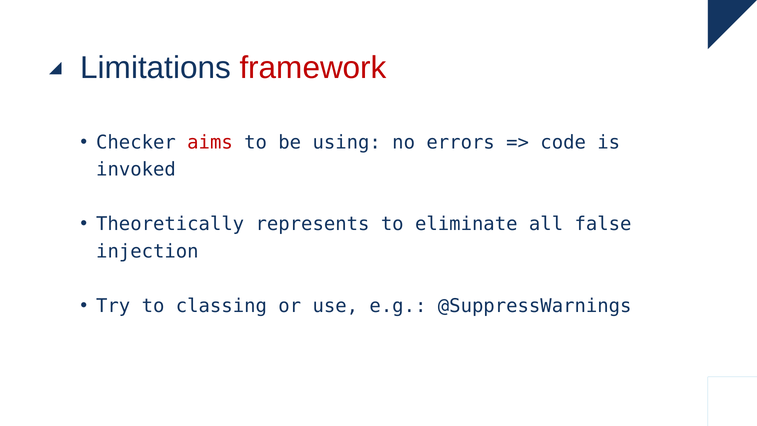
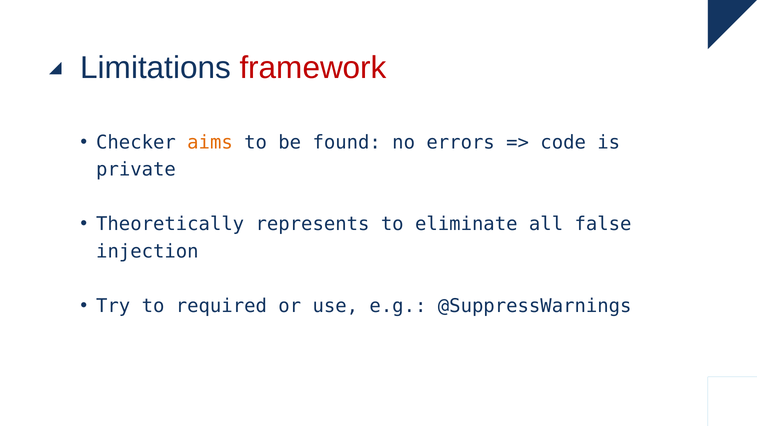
aims colour: red -> orange
using: using -> found
invoked: invoked -> private
classing: classing -> required
